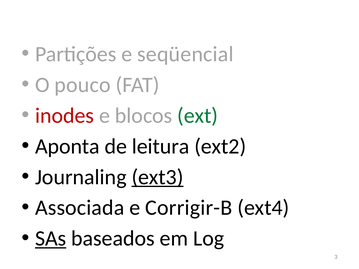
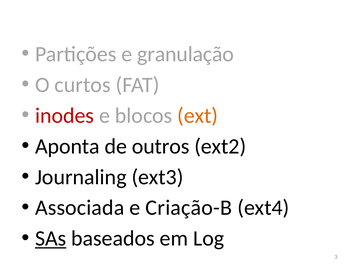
seqüencial: seqüencial -> granulação
pouco: pouco -> curtos
ext colour: green -> orange
leitura: leitura -> outros
ext3 underline: present -> none
Corrigir-B: Corrigir-B -> Criação-B
